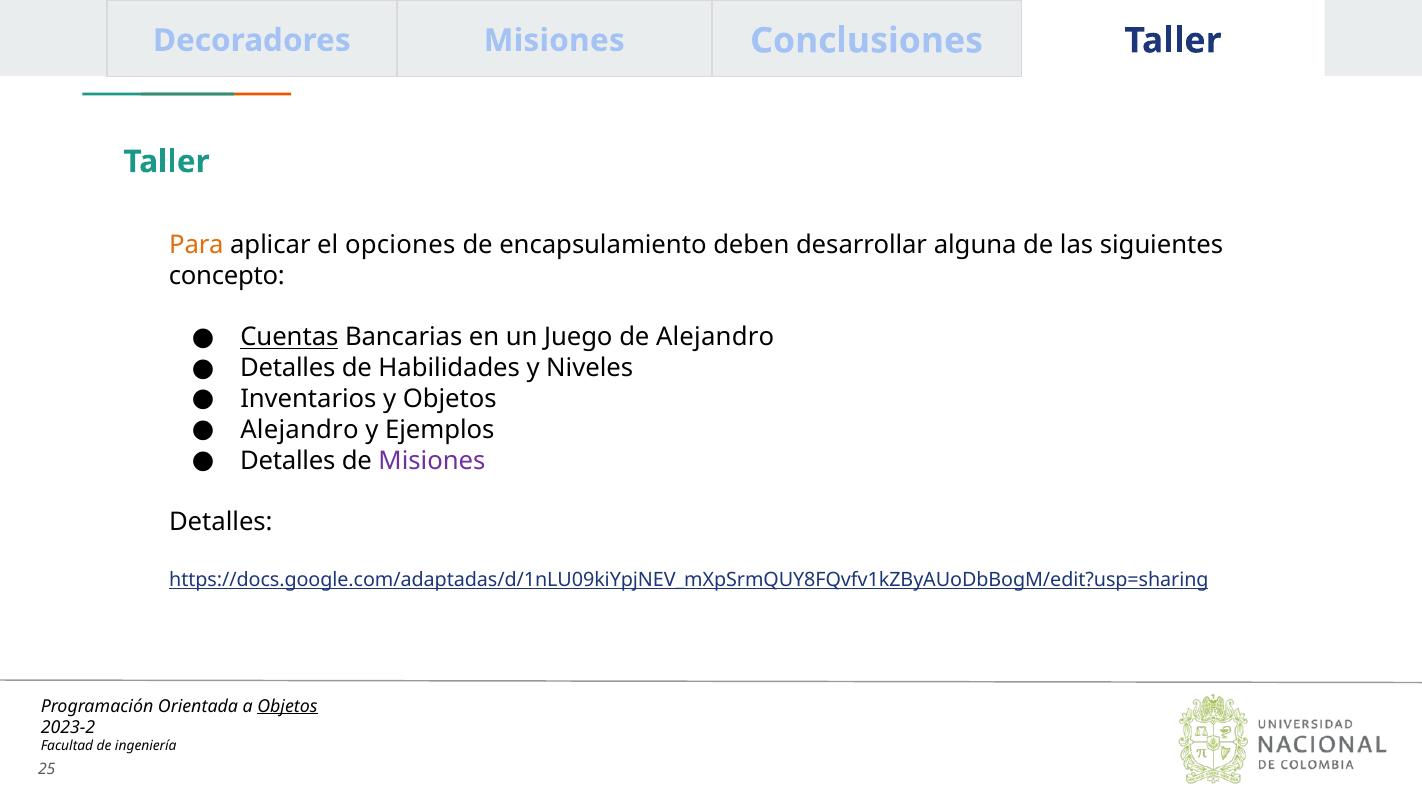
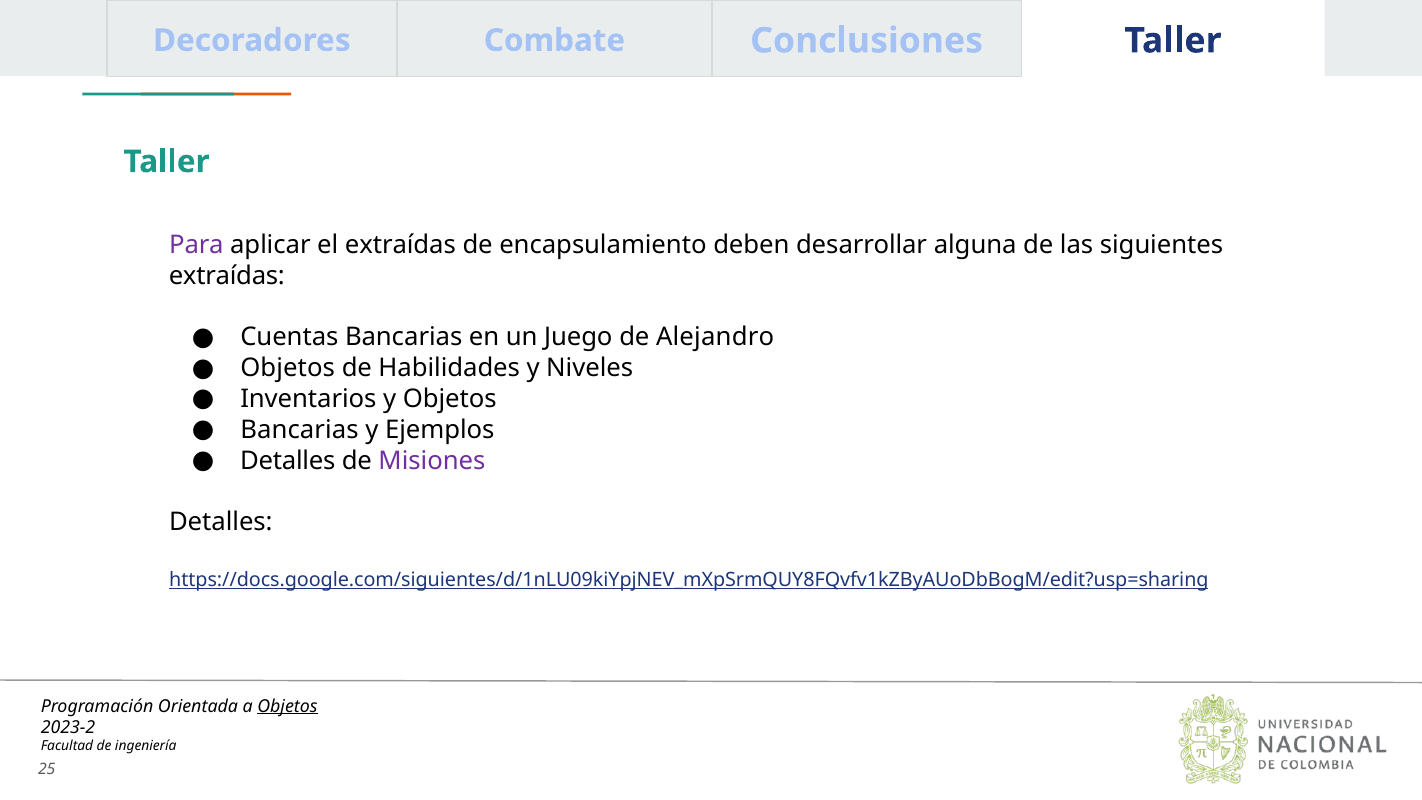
Decoradores Misiones: Misiones -> Combate
Para colour: orange -> purple
el opciones: opciones -> extraídas
concepto at (227, 276): concepto -> extraídas
Cuentas underline: present -> none
Detalles at (288, 368): Detalles -> Objetos
Alejandro at (299, 430): Alejandro -> Bancarias
https://docs.google.com/adaptadas/d/1nLU09kiYpjNEV_mXpSrmQUY8FQvfv1kZByAUoDbBogM/edit?usp=sharing: https://docs.google.com/adaptadas/d/1nLU09kiYpjNEV_mXpSrmQUY8FQvfv1kZByAUoDbBogM/edit?usp=sharing -> https://docs.google.com/siguientes/d/1nLU09kiYpjNEV_mXpSrmQUY8FQvfv1kZByAUoDbBogM/edit?usp=sharing
